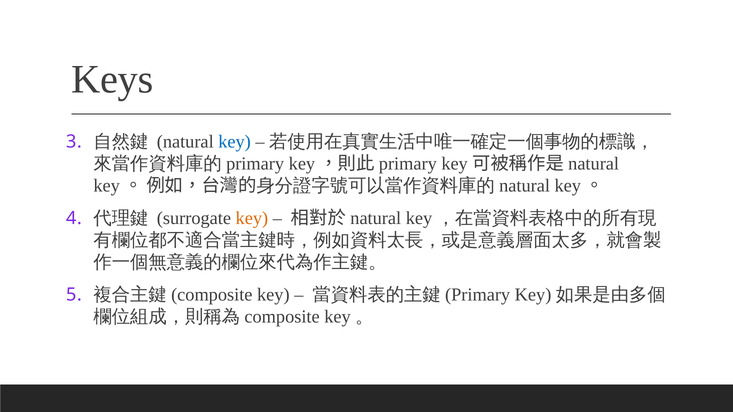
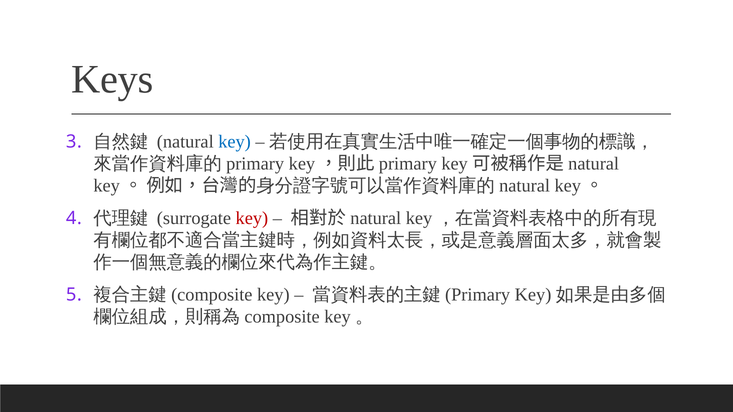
key at (252, 218) colour: orange -> red
